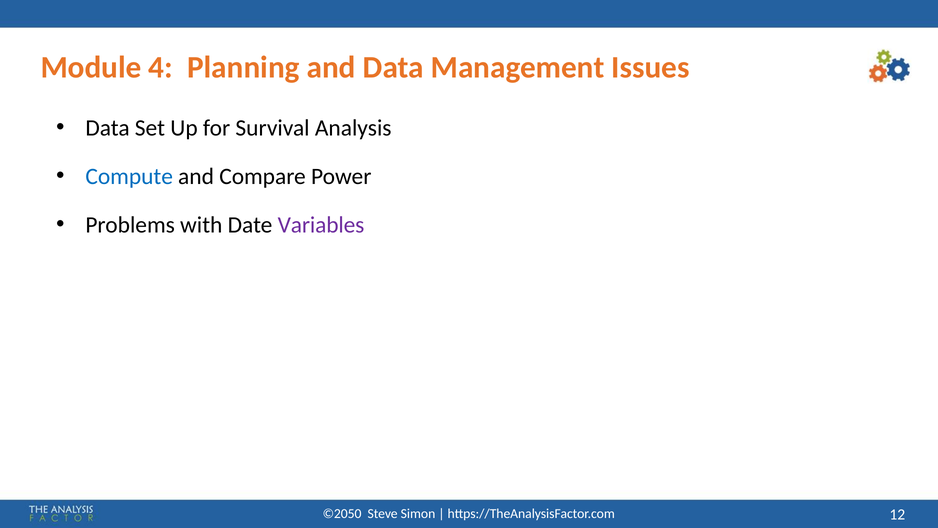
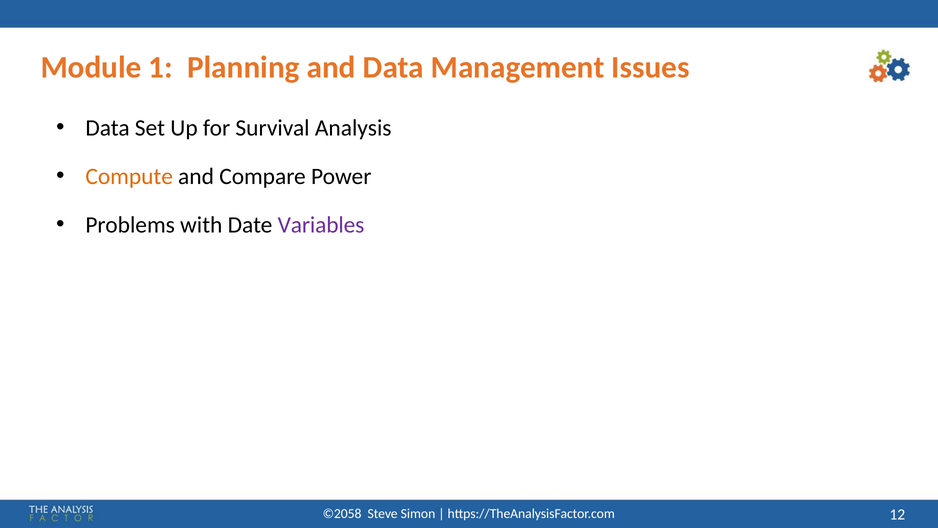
4: 4 -> 1
Compute colour: blue -> orange
©2050: ©2050 -> ©2058
